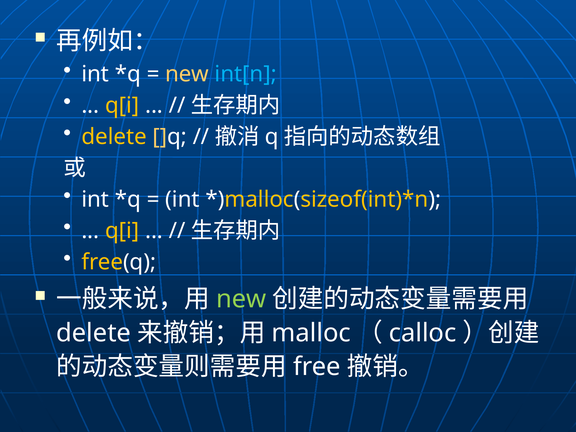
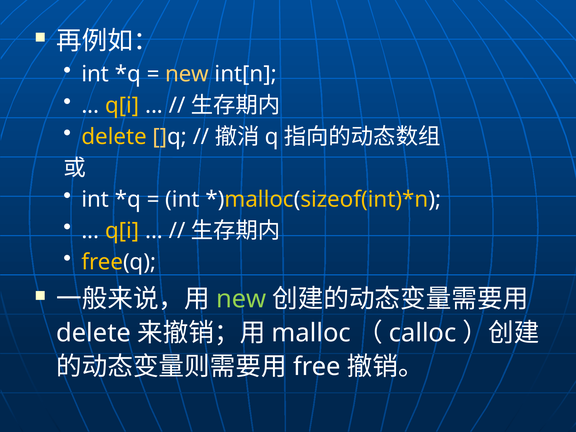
int[n colour: light blue -> white
